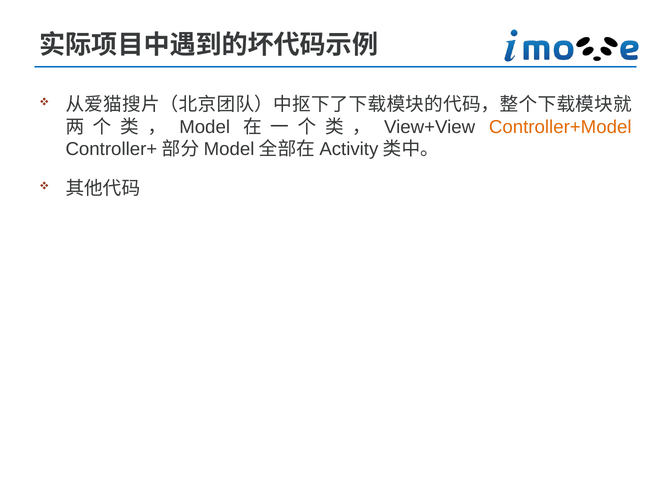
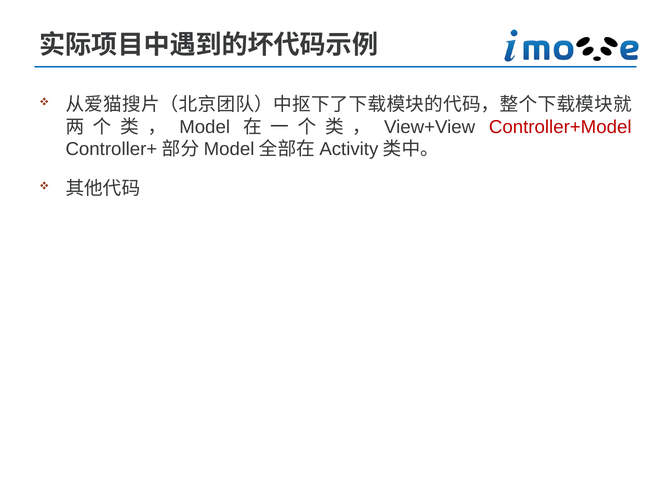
Controller+Model colour: orange -> red
